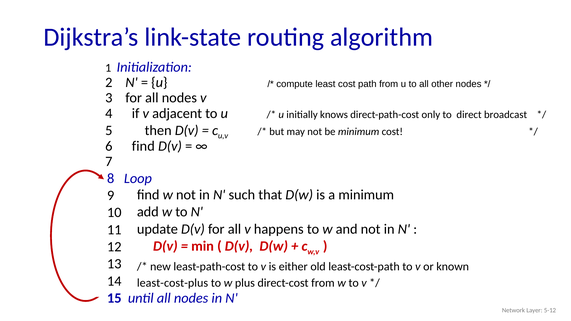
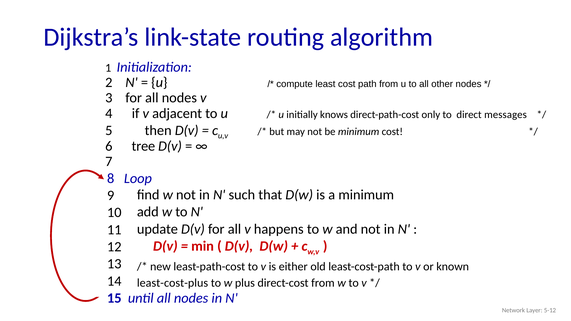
broadcast: broadcast -> messages
6 find: find -> tree
